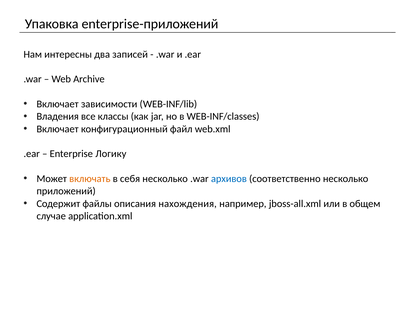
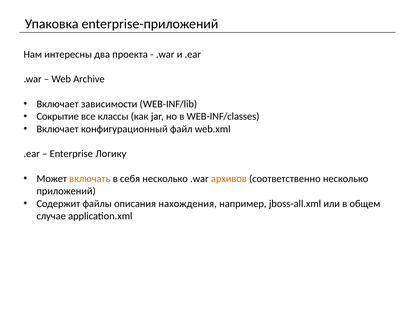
записей: записей -> проекта
Владения: Владения -> Сокрытие
архивов colour: blue -> orange
